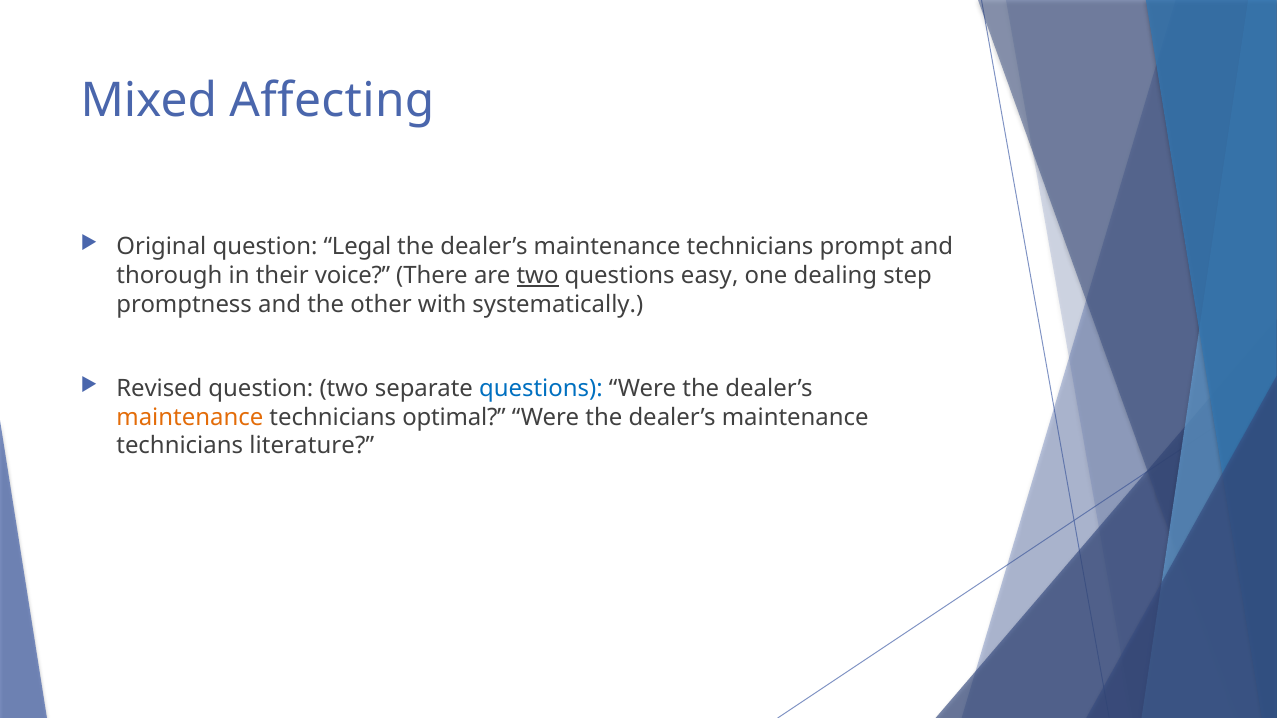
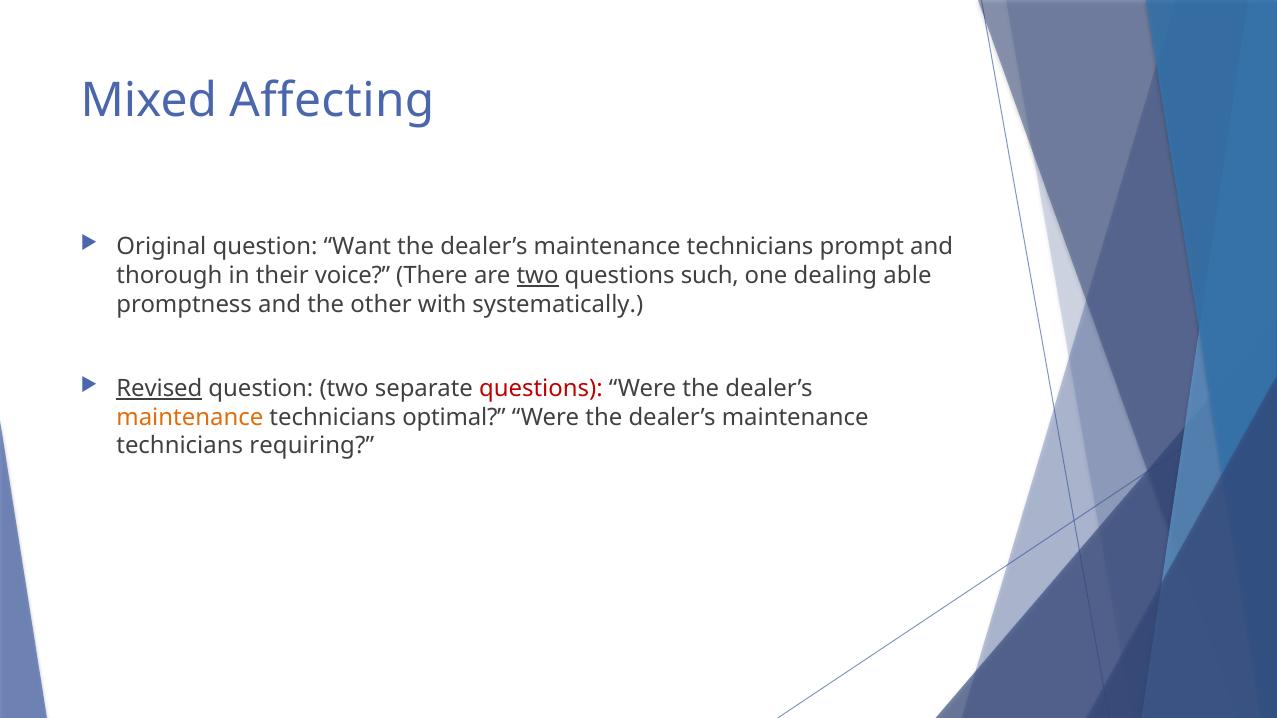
Legal: Legal -> Want
easy: easy -> such
step: step -> able
Revised underline: none -> present
questions at (541, 389) colour: blue -> red
literature: literature -> requiring
